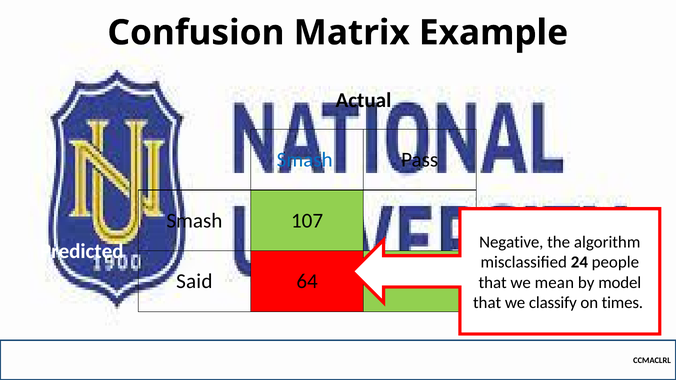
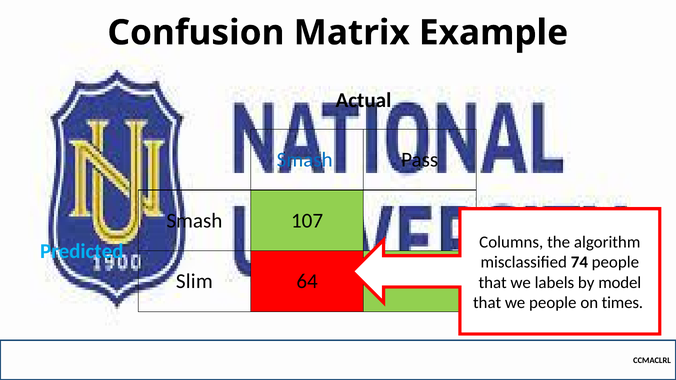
Negative: Negative -> Columns
Predicted colour: white -> light blue
24: 24 -> 74
Said: Said -> Slim
mean: mean -> labels
we classify: classify -> people
